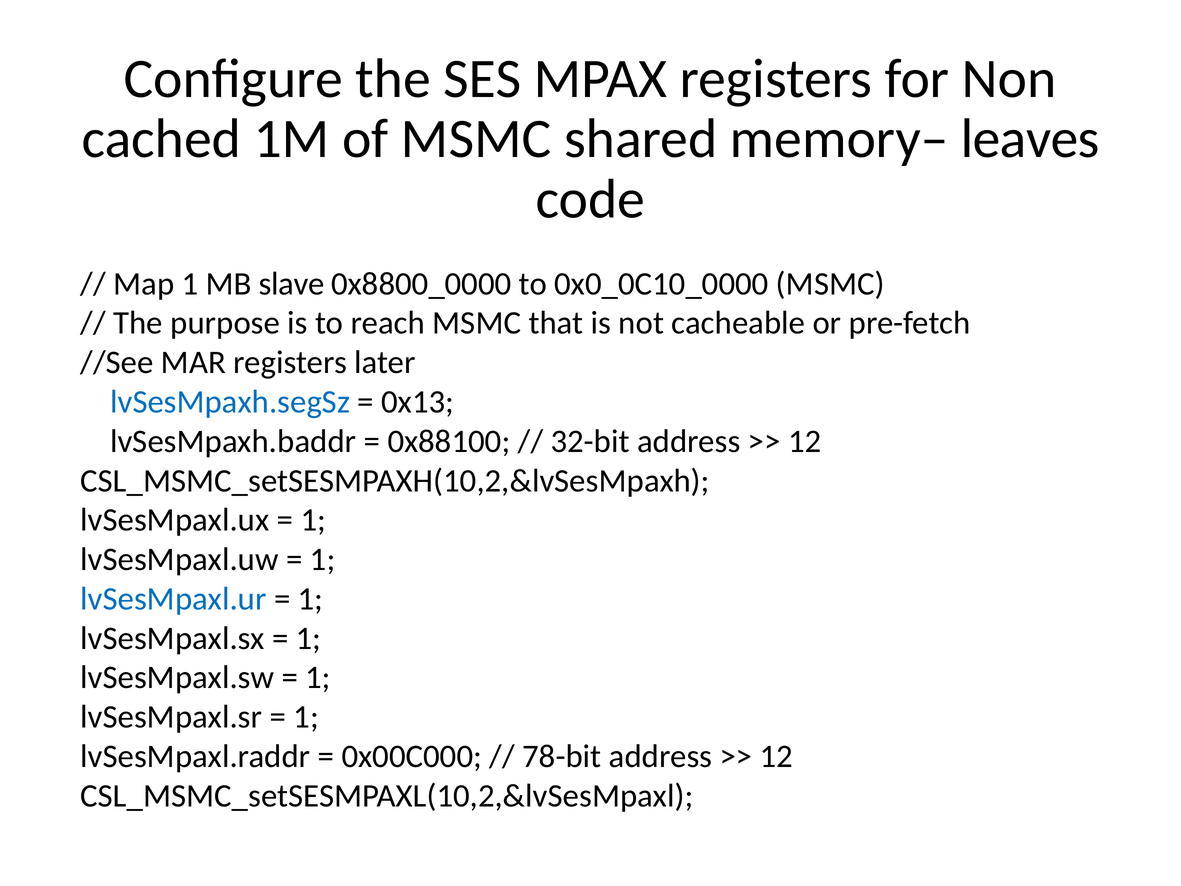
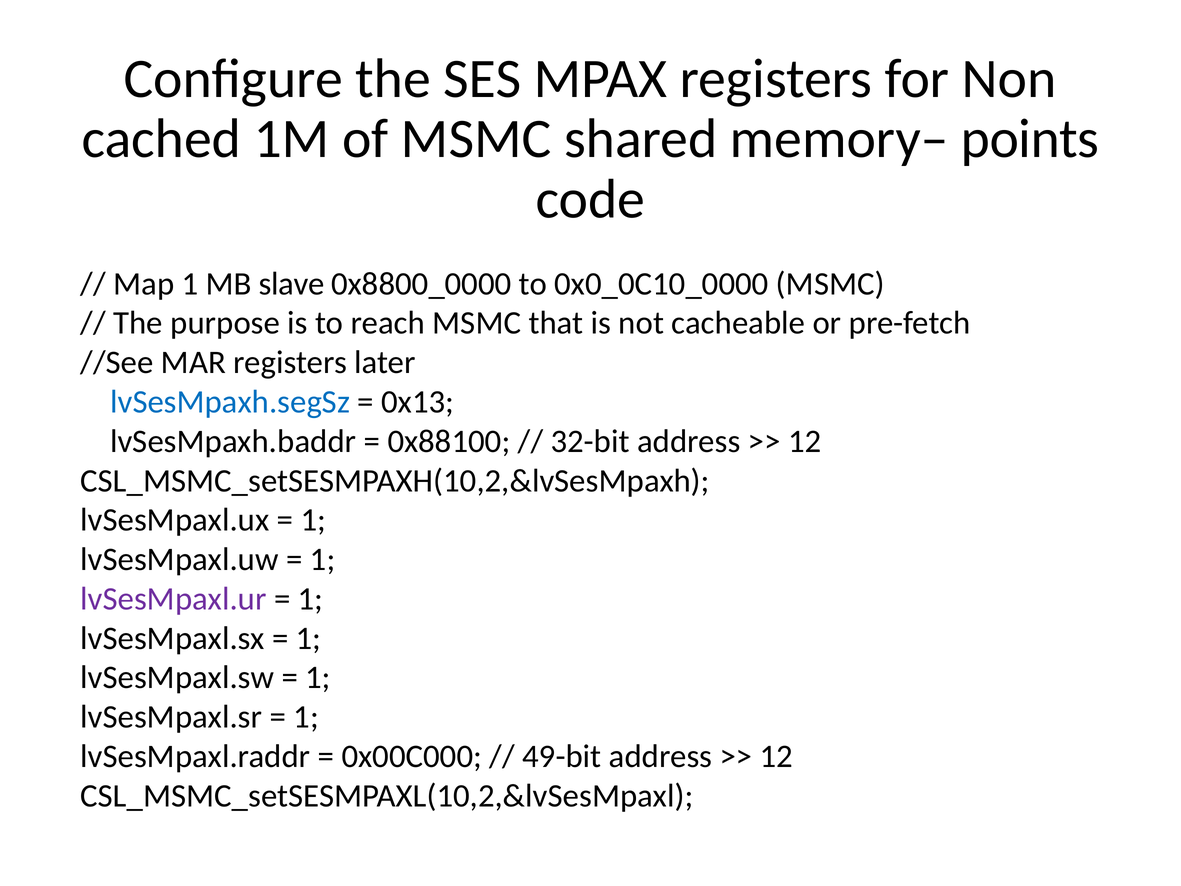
leaves: leaves -> points
lvSesMpaxl.ur colour: blue -> purple
78-bit: 78-bit -> 49-bit
